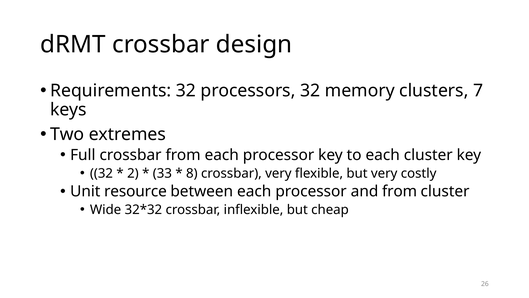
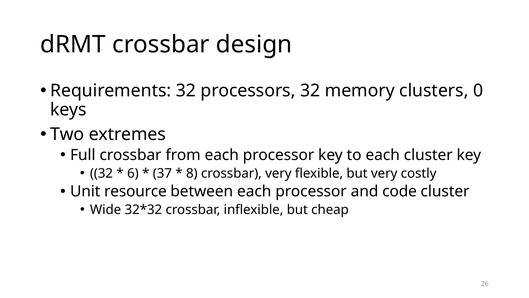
7: 7 -> 0
2: 2 -> 6
33: 33 -> 37
and from: from -> code
